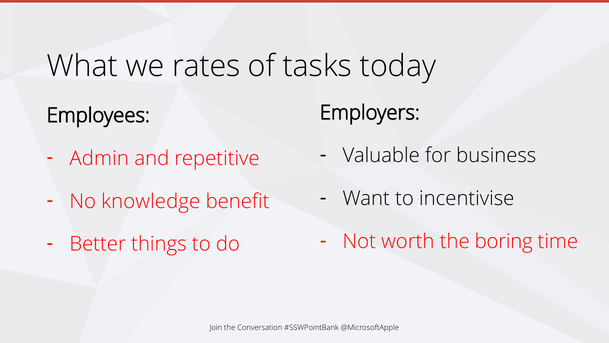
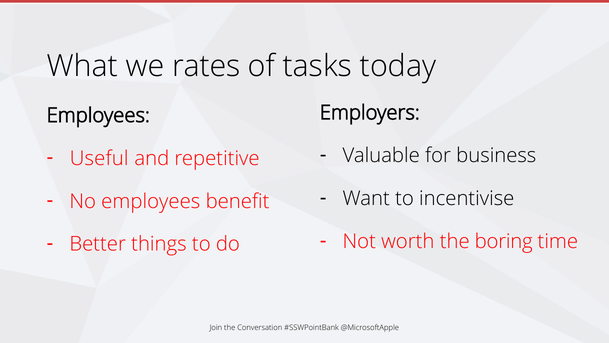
Admin: Admin -> Useful
No knowledge: knowledge -> employees
